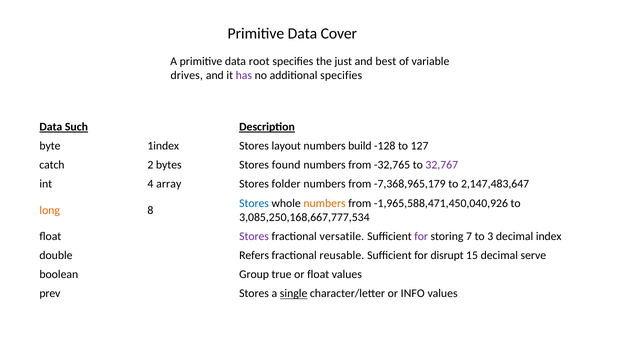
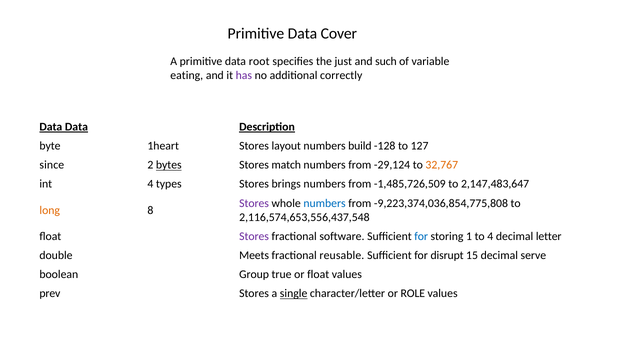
best: best -> such
drives: drives -> eating
additional specifies: specifies -> correctly
Data Such: Such -> Data
1index: 1index -> 1heart
catch: catch -> since
bytes underline: none -> present
found: found -> match
-32,765: -32,765 -> -29,124
32,767 colour: purple -> orange
array: array -> types
folder: folder -> brings
-7,368,965,179: -7,368,965,179 -> -1,485,726,509
Stores at (254, 203) colour: blue -> purple
numbers at (325, 203) colour: orange -> blue
-1,965,588,471,450,040,926: -1,965,588,471,450,040,926 -> -9,223,374,036,854,775,808
3,085,250,168,667,777,534: 3,085,250,168,667,777,534 -> 2,116,574,653,556,437,548
versatile: versatile -> software
for at (421, 237) colour: purple -> blue
7: 7 -> 1
to 3: 3 -> 4
index: index -> letter
Refers: Refers -> Meets
INFO: INFO -> ROLE
